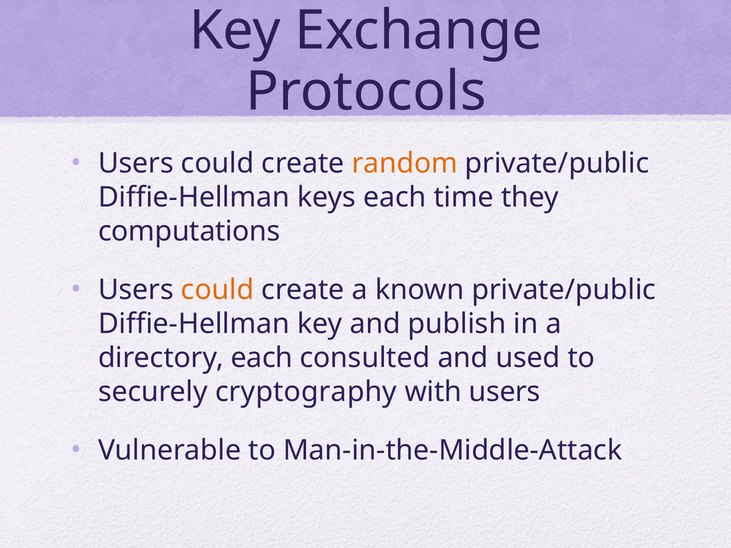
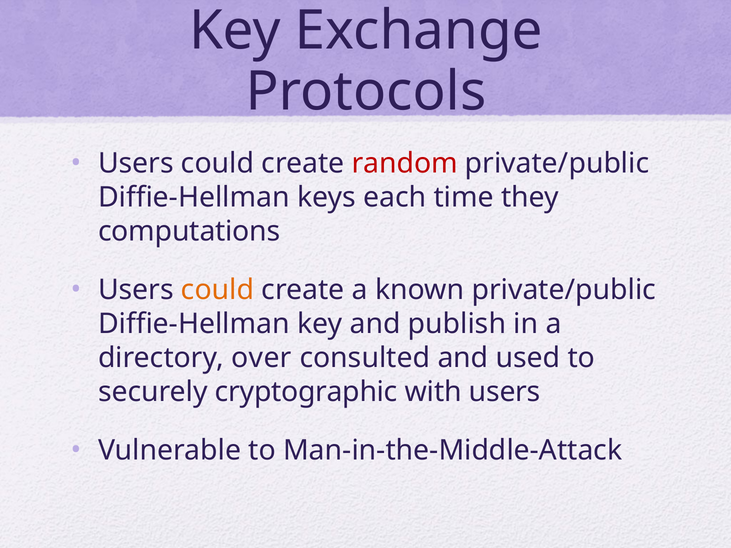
random colour: orange -> red
directory each: each -> over
cryptography: cryptography -> cryptographic
